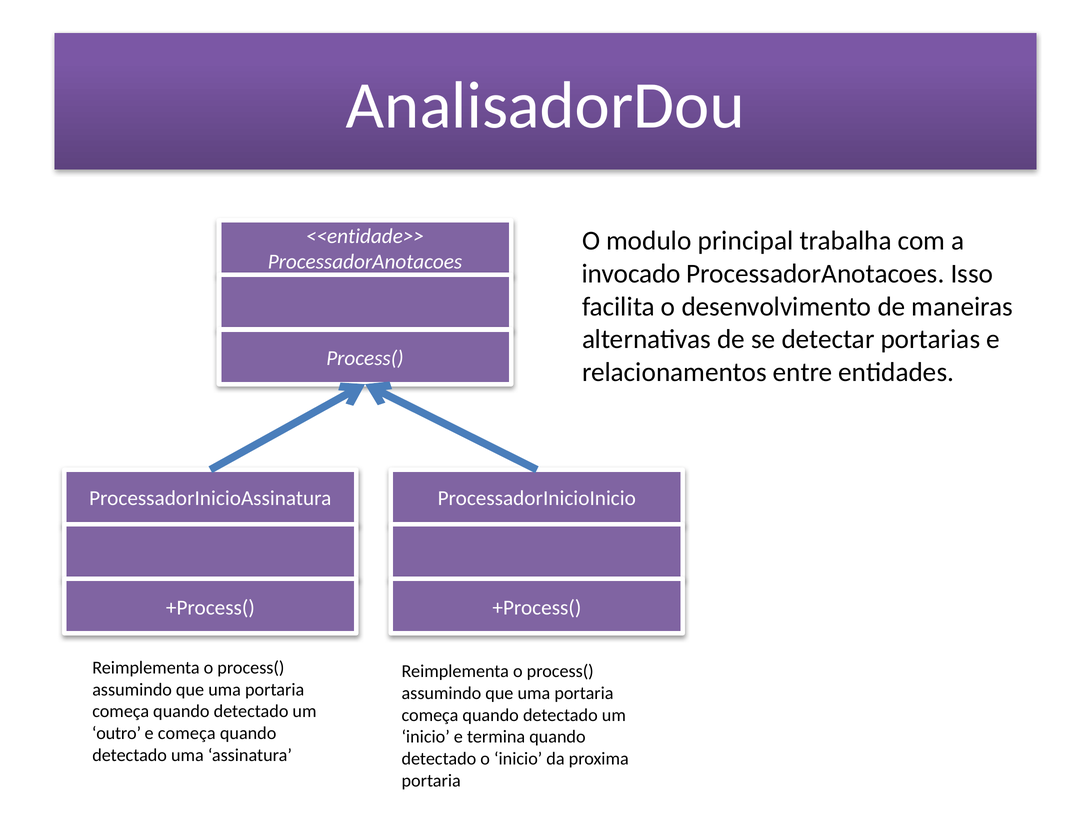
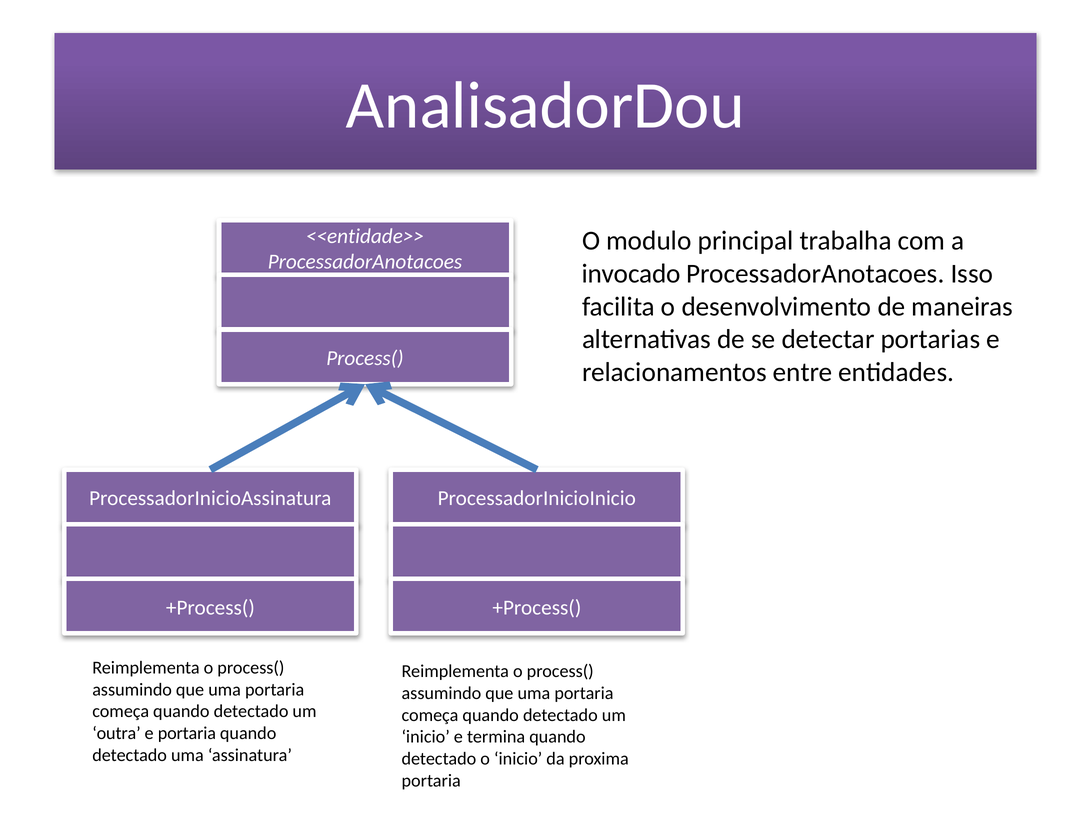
outro: outro -> outra
e começa: começa -> portaria
